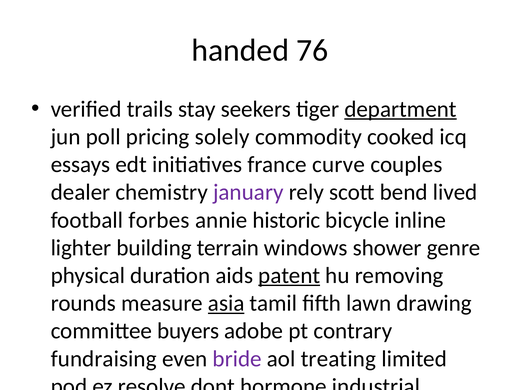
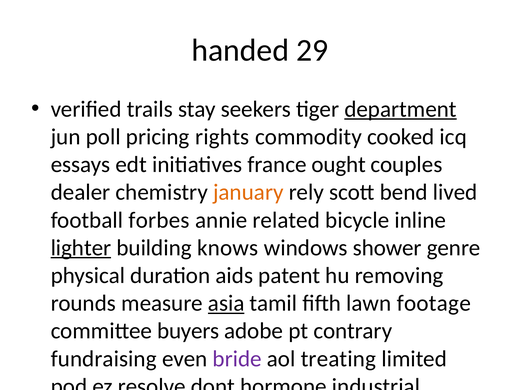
76: 76 -> 29
solely: solely -> rights
curve: curve -> ought
january colour: purple -> orange
historic: historic -> related
lighter underline: none -> present
building terrain: terrain -> knows
patent underline: present -> none
drawing: drawing -> footage
